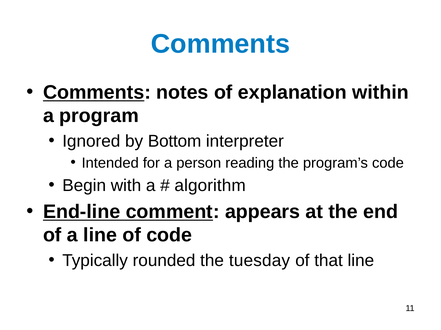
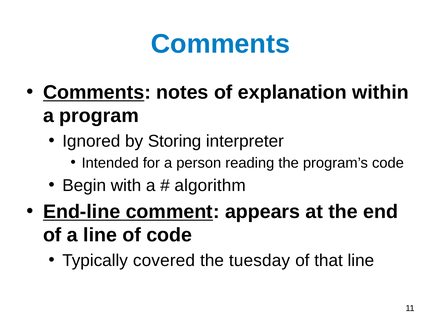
Bottom: Bottom -> Storing
rounded: rounded -> covered
